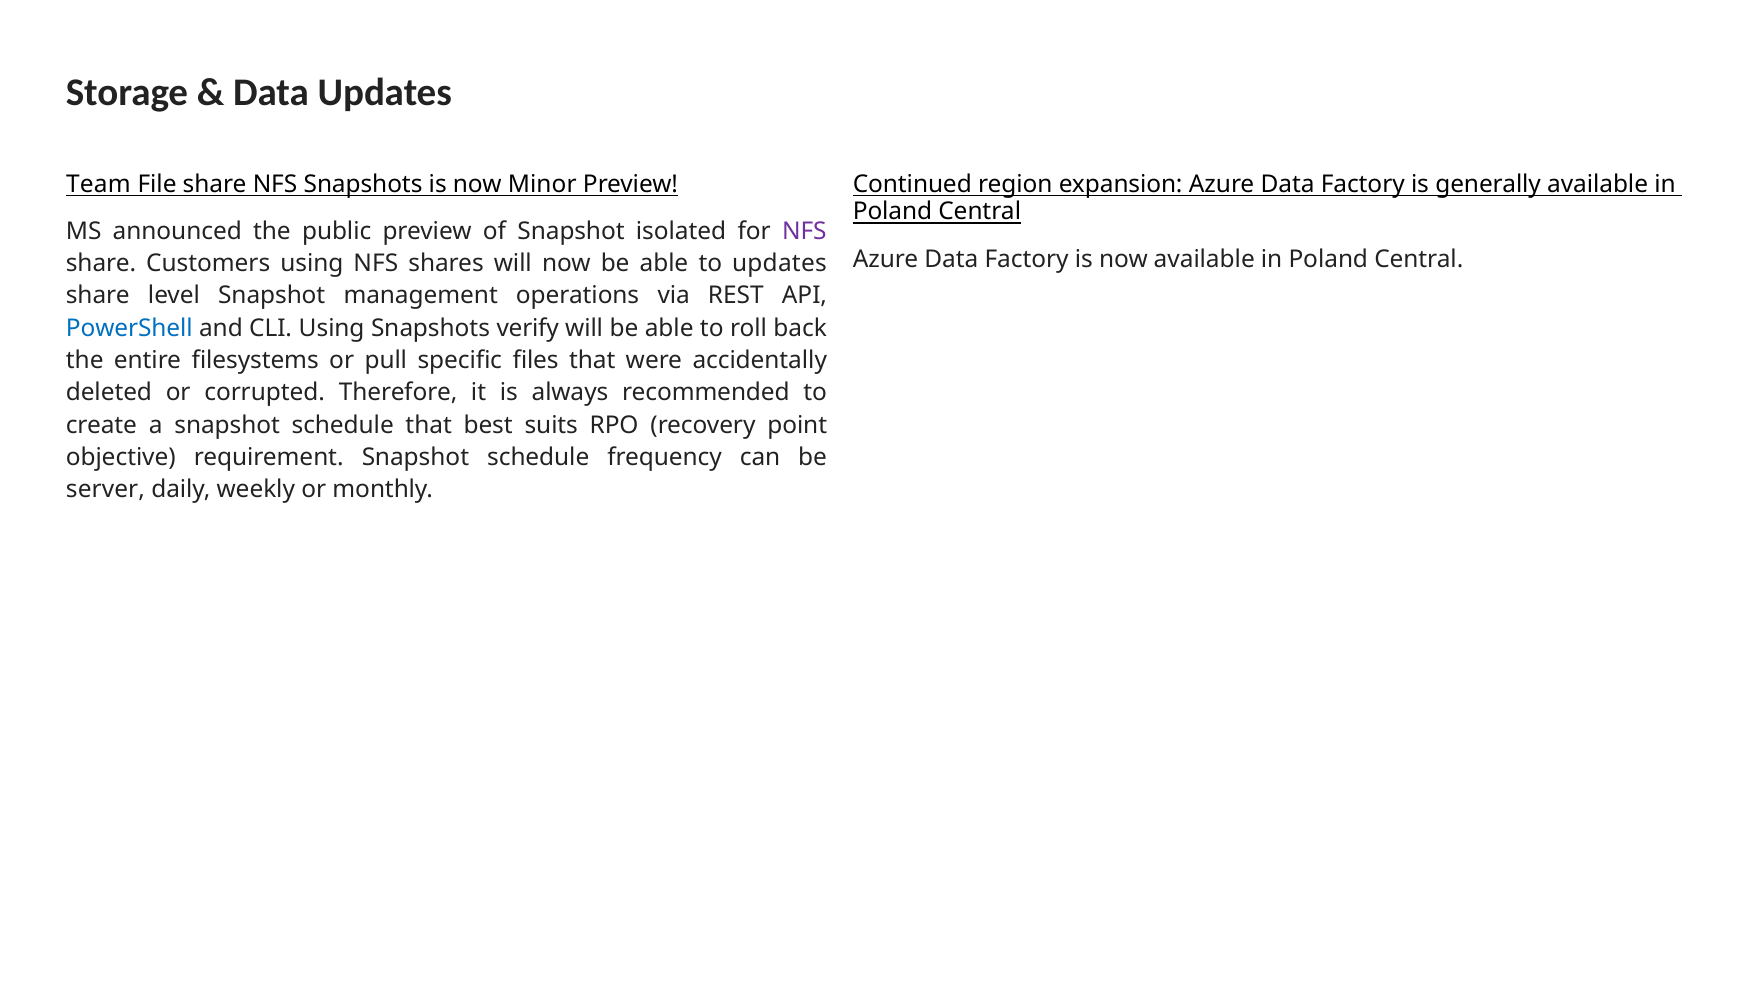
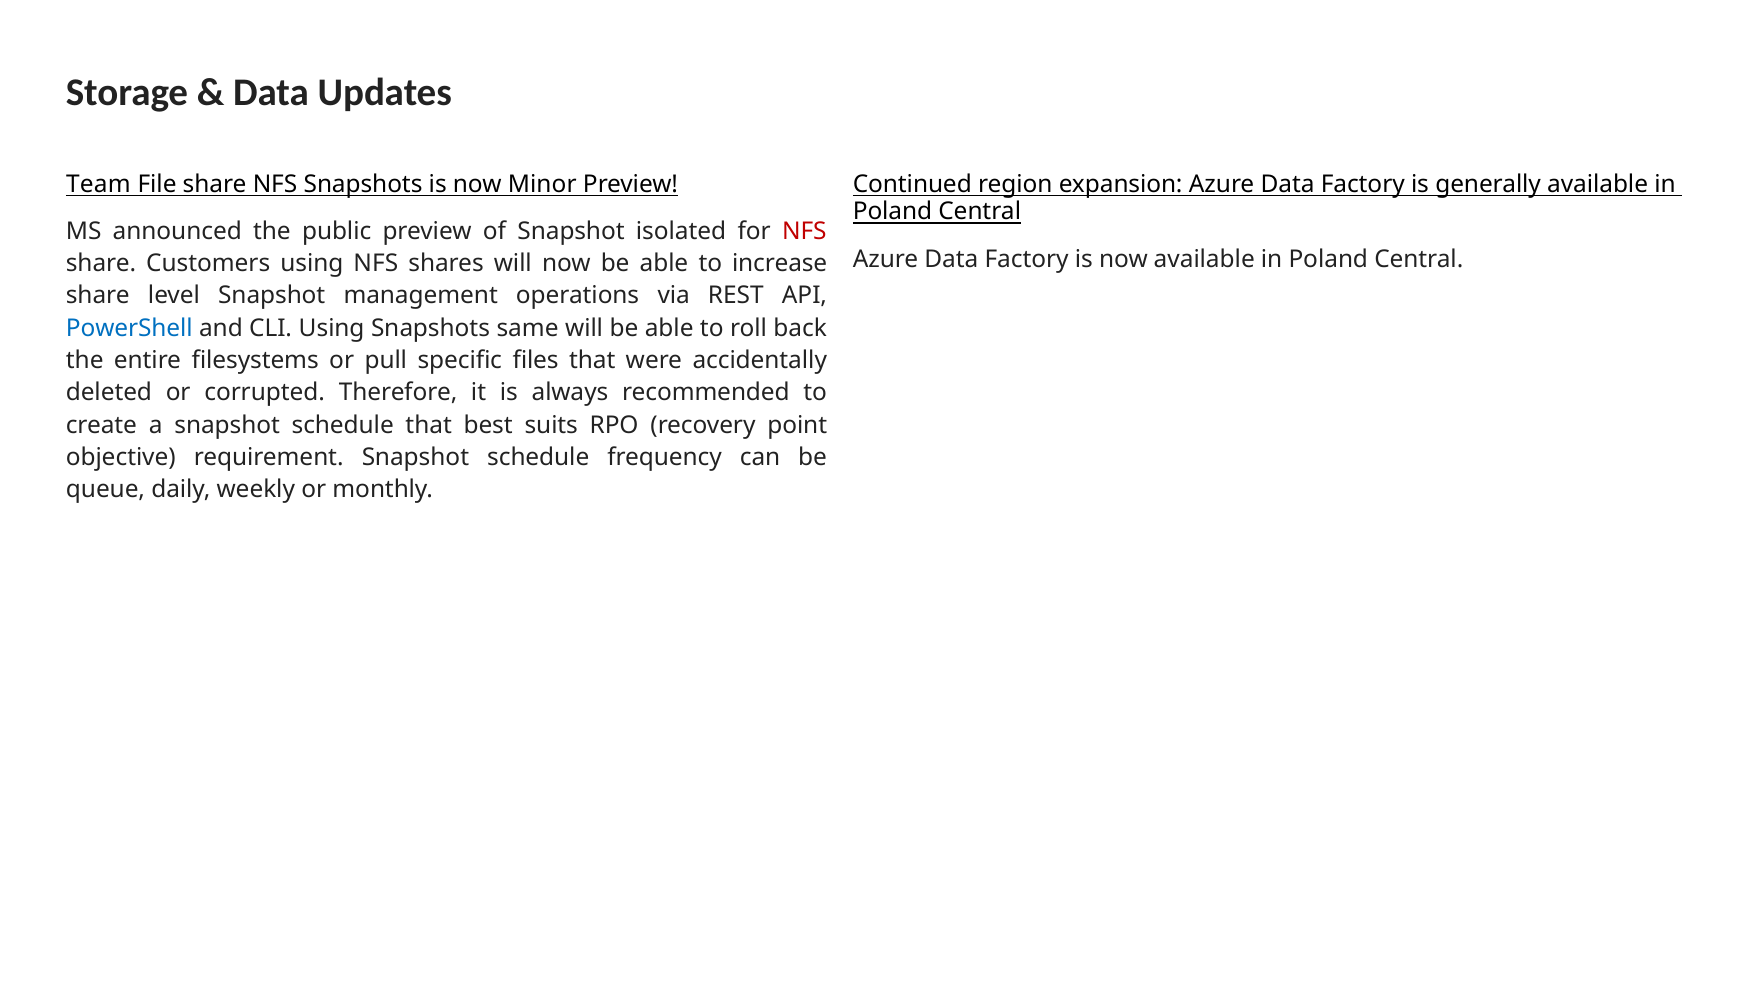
NFS at (804, 231) colour: purple -> red
to updates: updates -> increase
verify: verify -> same
server: server -> queue
